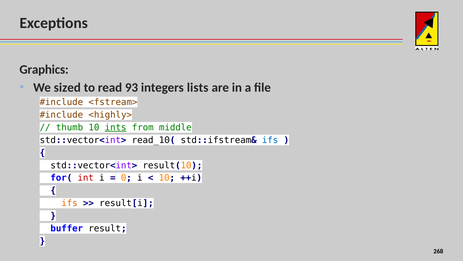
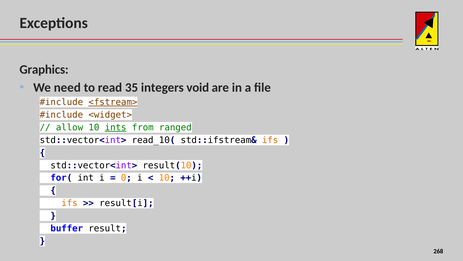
sized: sized -> need
93: 93 -> 35
lists: lists -> void
<fstream> underline: none -> present
<highly>: <highly> -> <widget>
thumb: thumb -> allow
middle: middle -> ranged
ifs at (270, 140) colour: blue -> orange
int colour: red -> black
